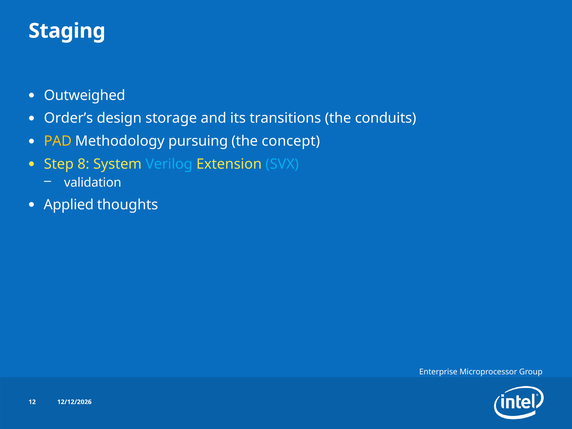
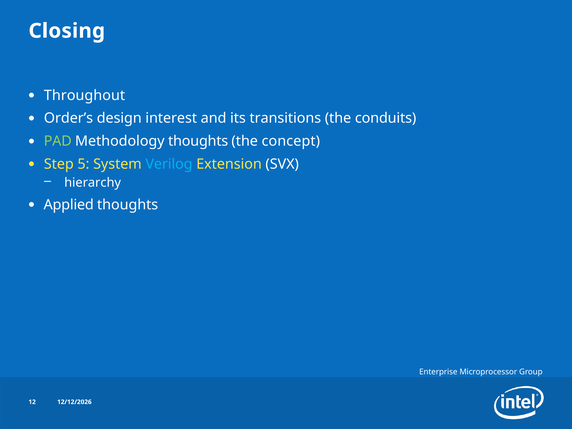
Staging: Staging -> Closing
Outweighed: Outweighed -> Throughout
storage: storage -> interest
PAD colour: yellow -> light green
Methodology pursuing: pursuing -> thoughts
8: 8 -> 5
SVX colour: light blue -> white
validation: validation -> hierarchy
